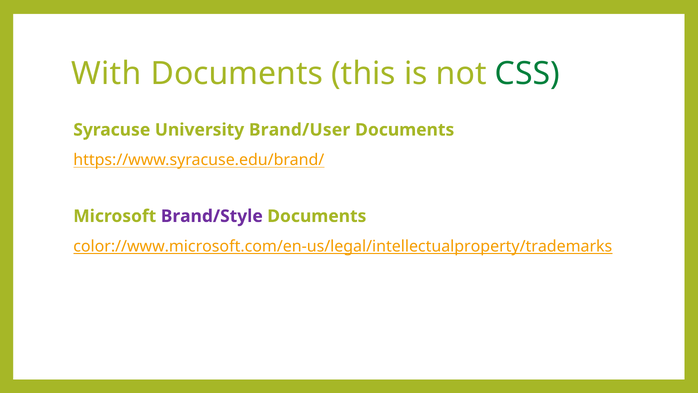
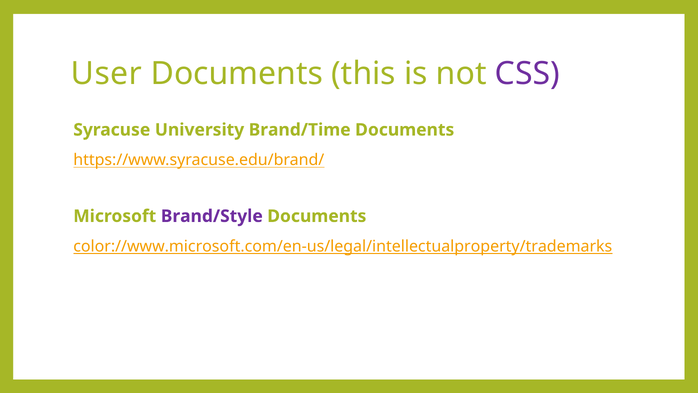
With: With -> User
CSS colour: green -> purple
Brand/User: Brand/User -> Brand/Time
